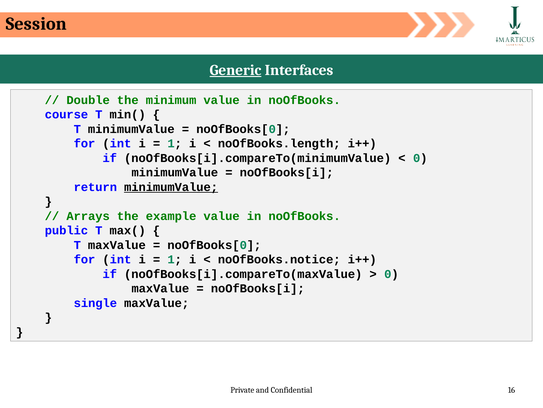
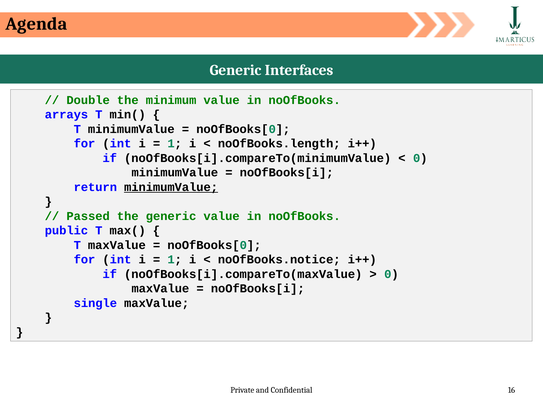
Session: Session -> Agenda
Generic at (235, 70) underline: present -> none
course: course -> arrays
Arrays: Arrays -> Passed
the example: example -> generic
